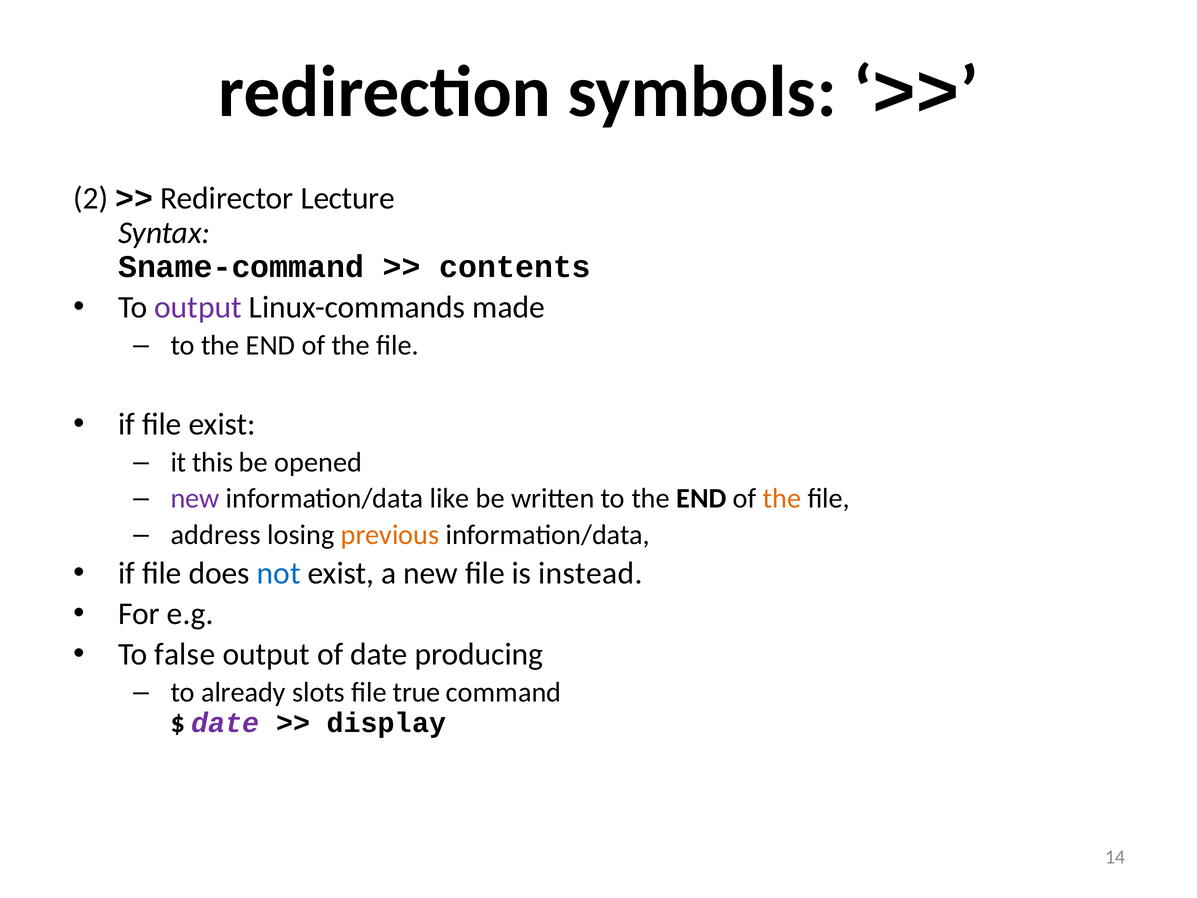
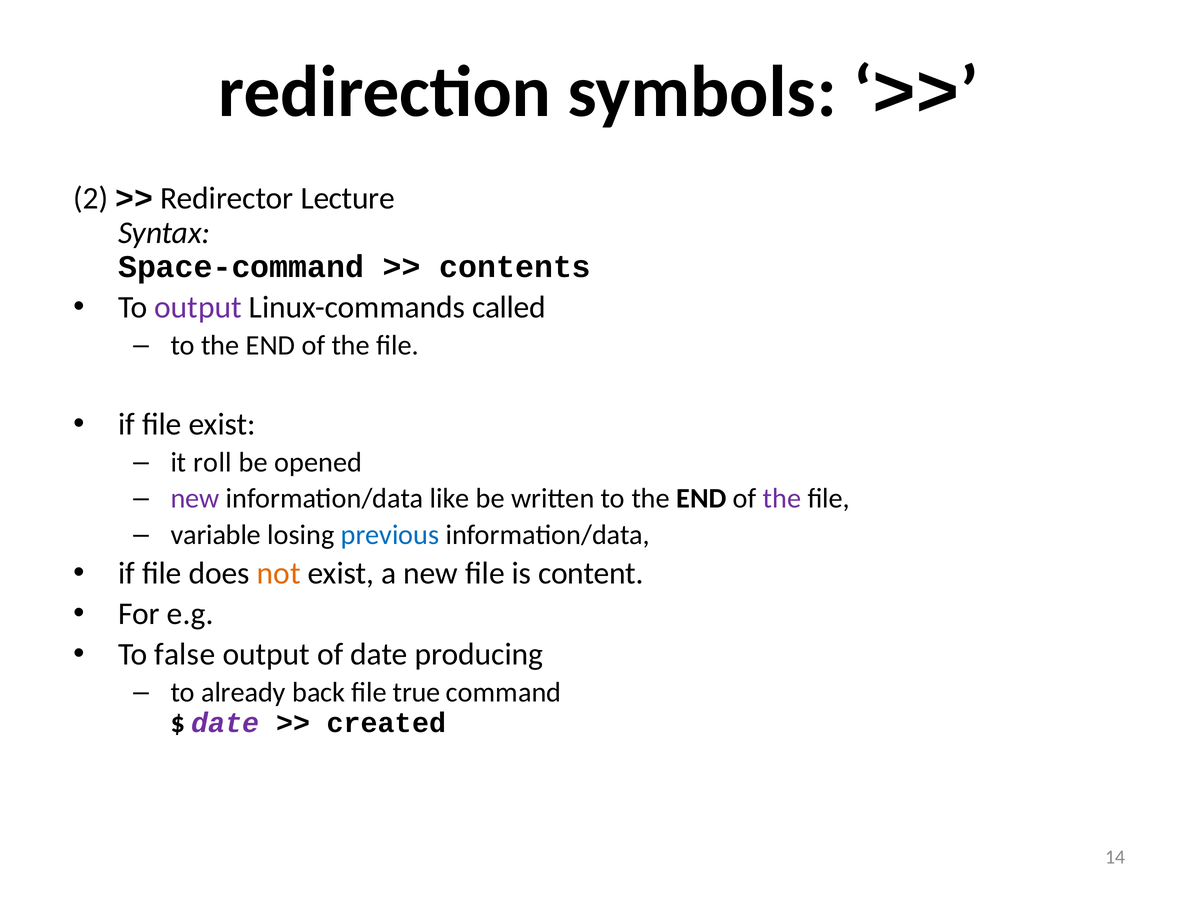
Sname-command: Sname-command -> Space-command
made: made -> called
this: this -> roll
the at (782, 498) colour: orange -> purple
address: address -> variable
previous colour: orange -> blue
not colour: blue -> orange
instead: instead -> content
slots: slots -> back
display: display -> created
